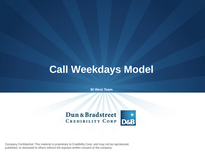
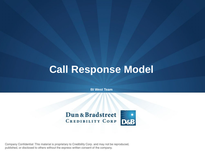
Weekdays: Weekdays -> Response
